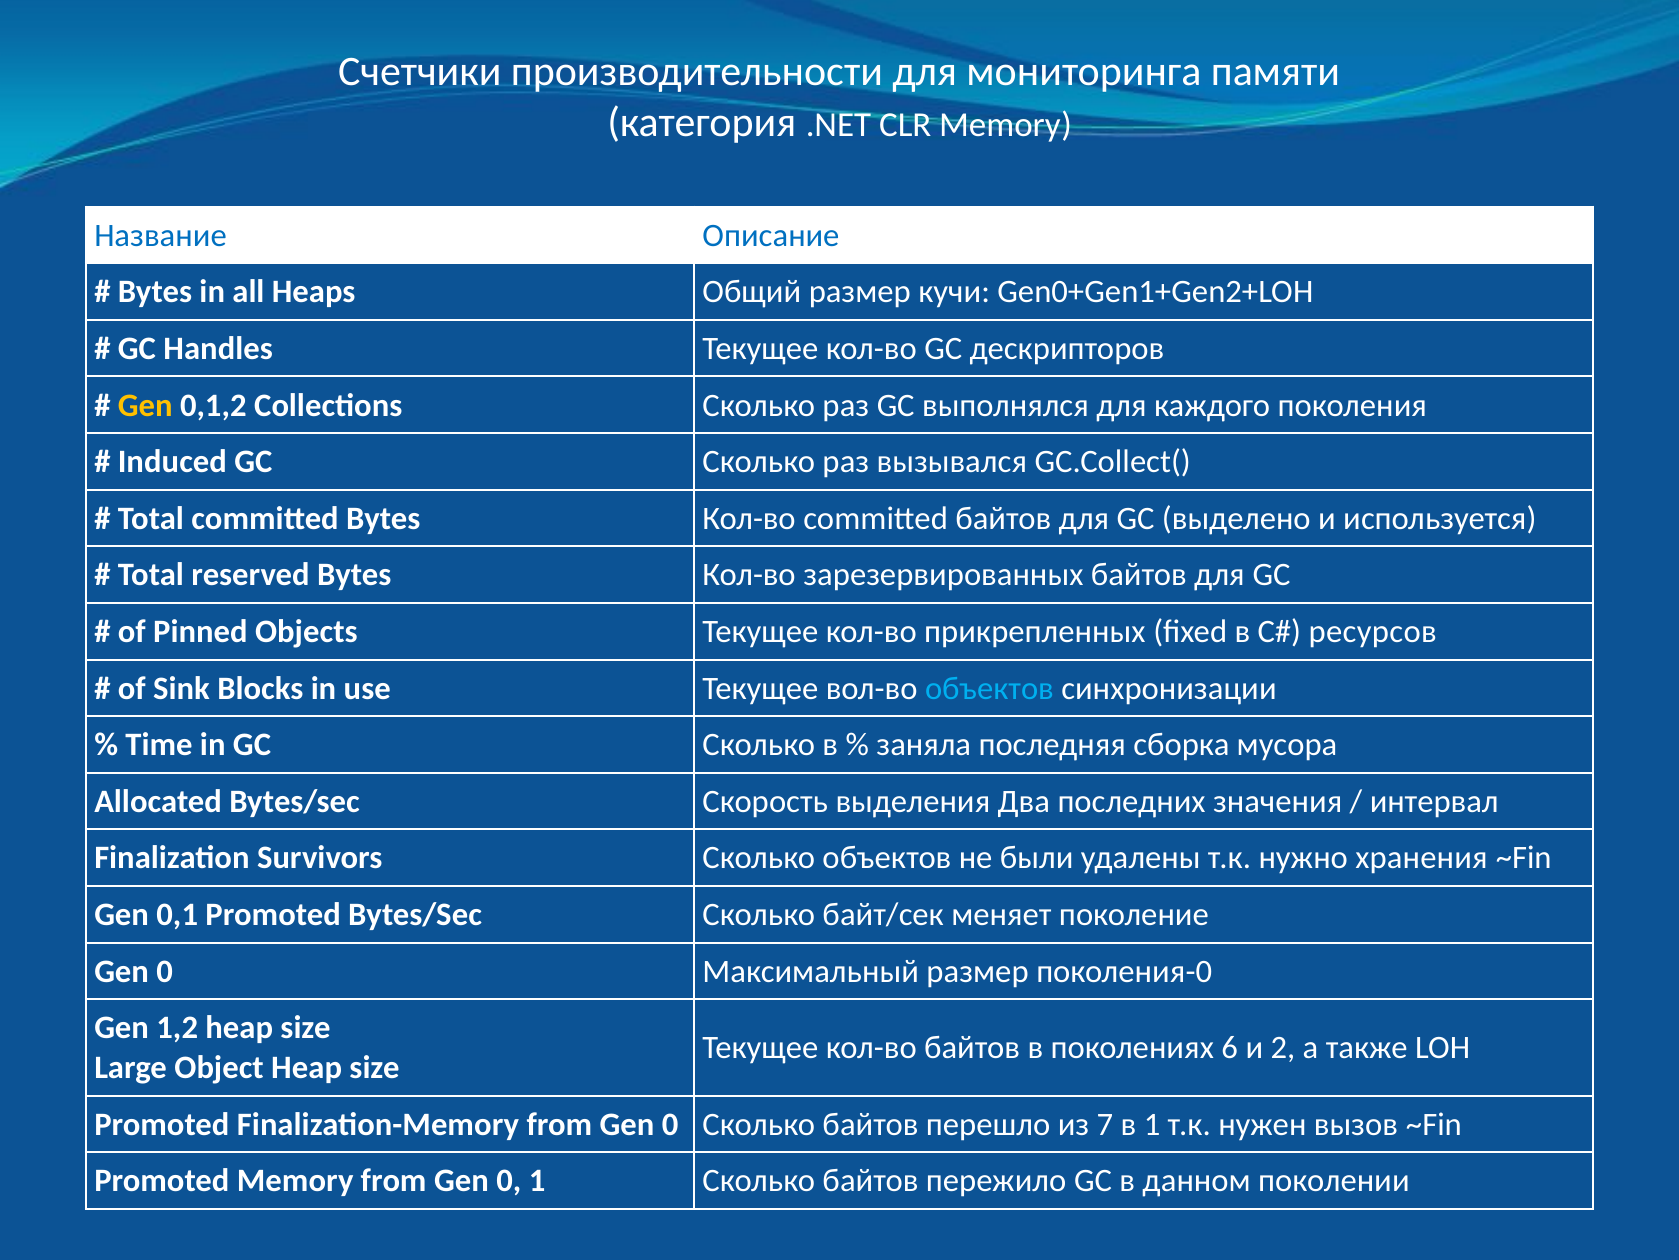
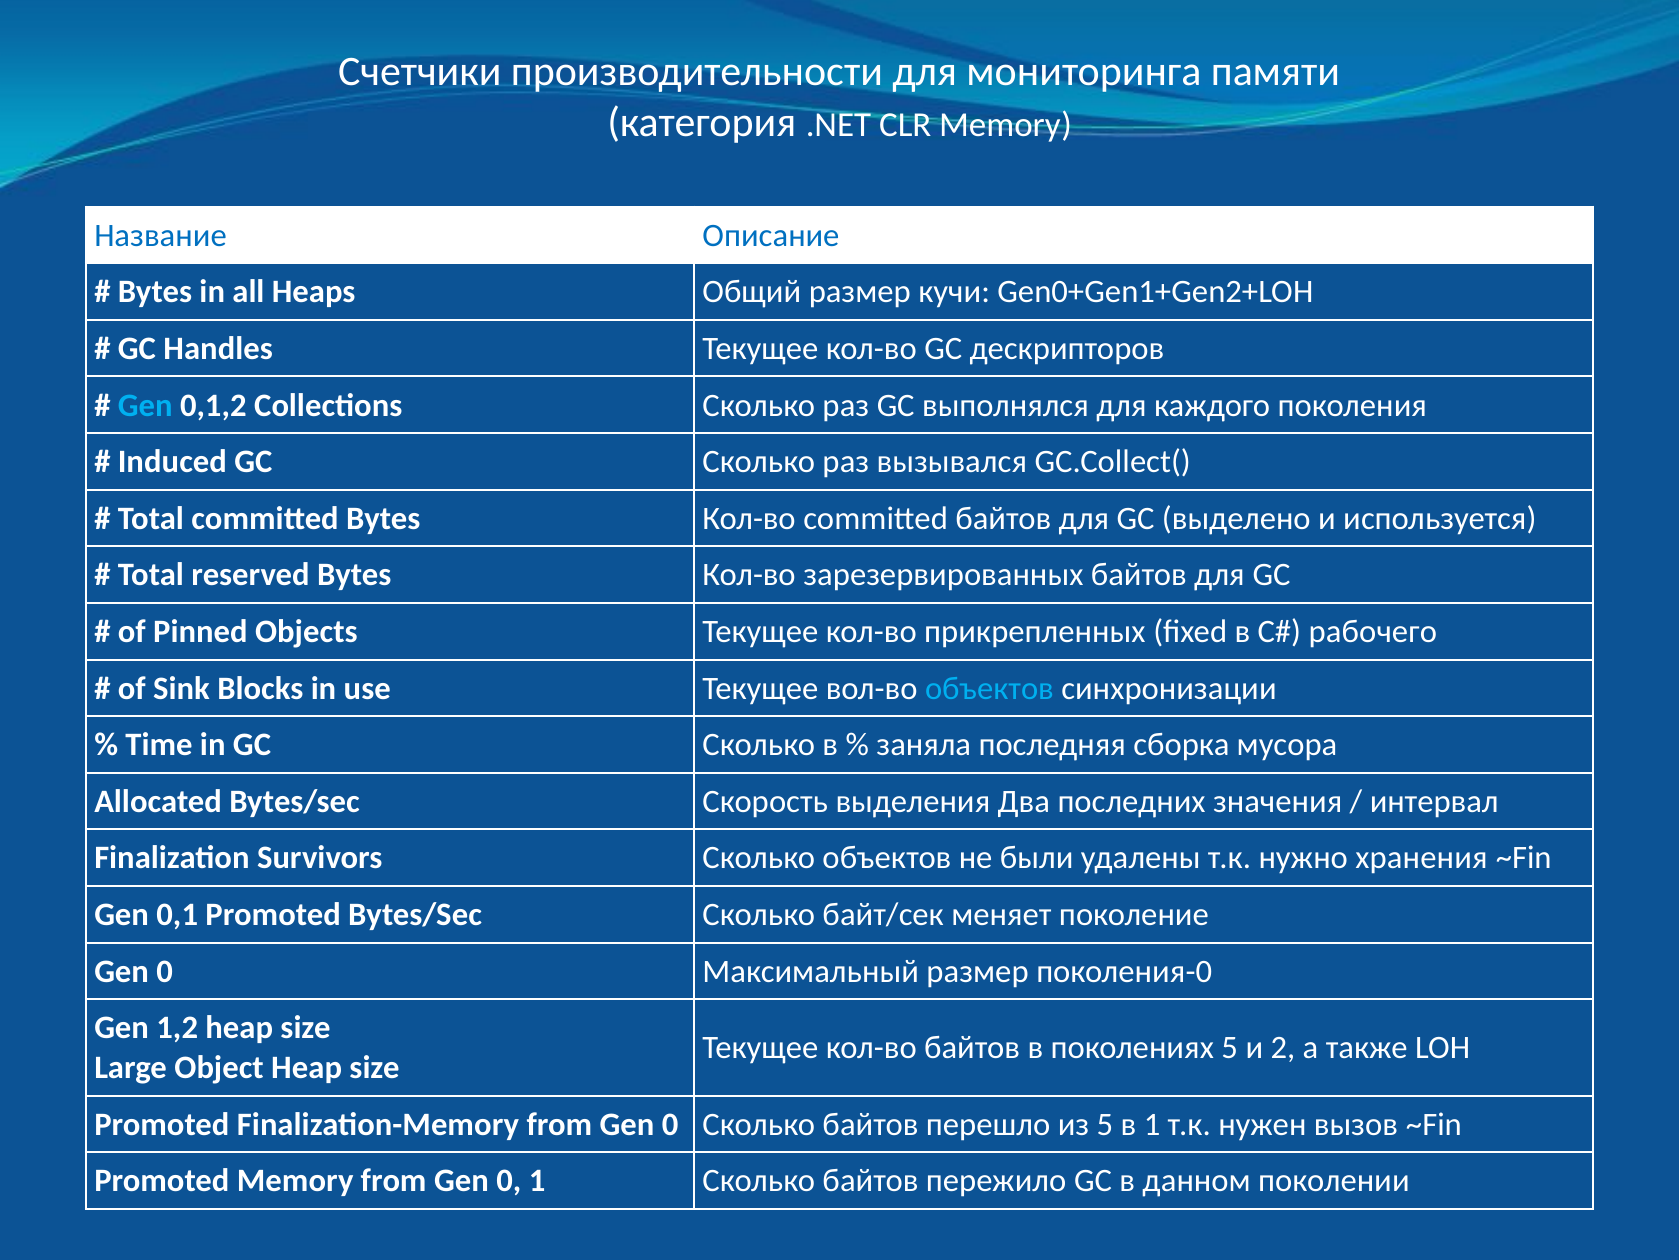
Gen at (145, 405) colour: yellow -> light blue
ресурсов: ресурсов -> рабочего
поколениях 6: 6 -> 5
из 7: 7 -> 5
